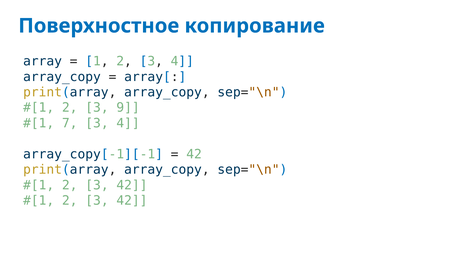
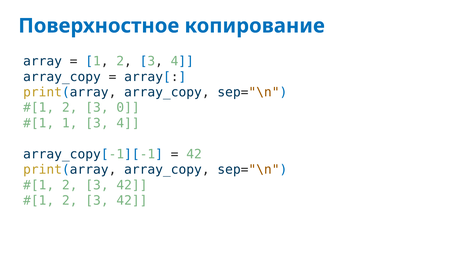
9: 9 -> 0
7 at (70, 123): 7 -> 1
